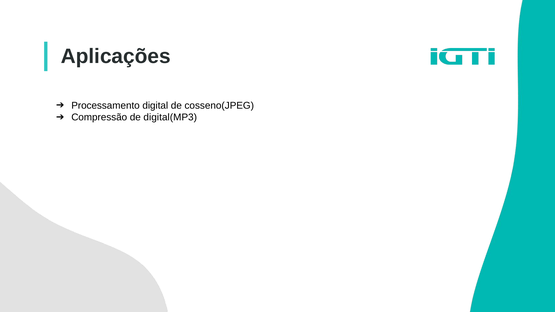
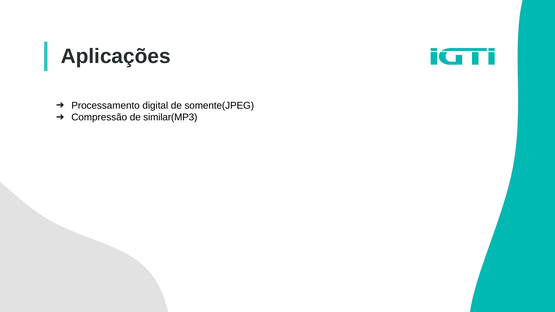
cosseno(JPEG: cosseno(JPEG -> somente(JPEG
digital(MP3: digital(MP3 -> similar(MP3
